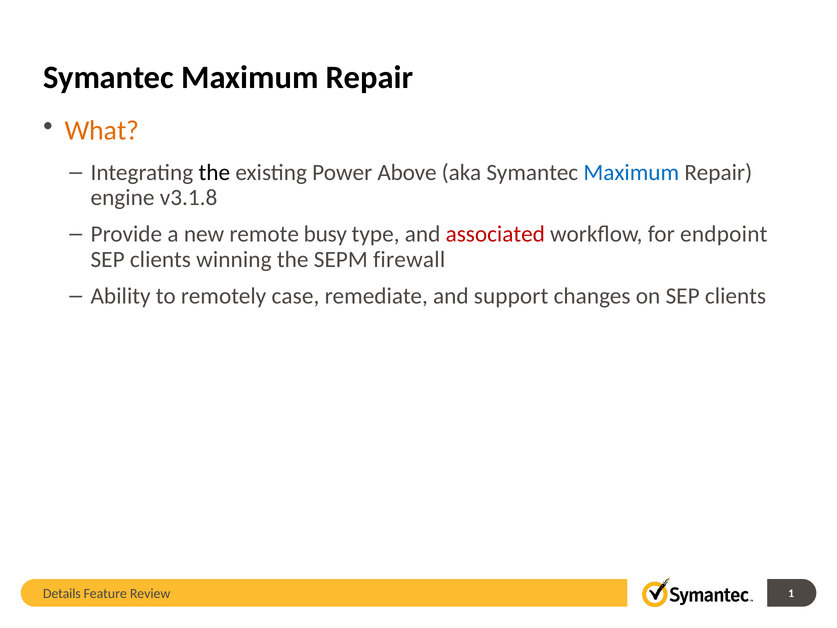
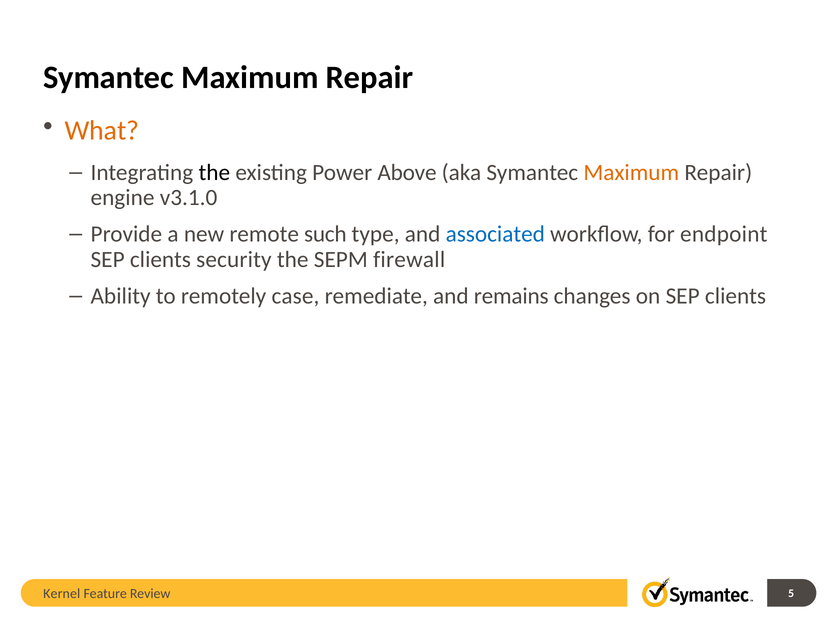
Maximum at (631, 172) colour: blue -> orange
v3.1.8: v3.1.8 -> v3.1.0
busy: busy -> such
associated colour: red -> blue
winning: winning -> security
support: support -> remains
Details: Details -> Kernel
1: 1 -> 5
